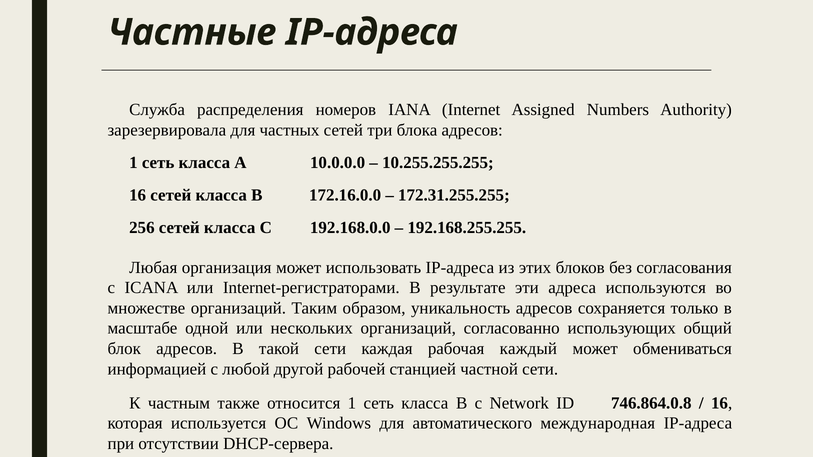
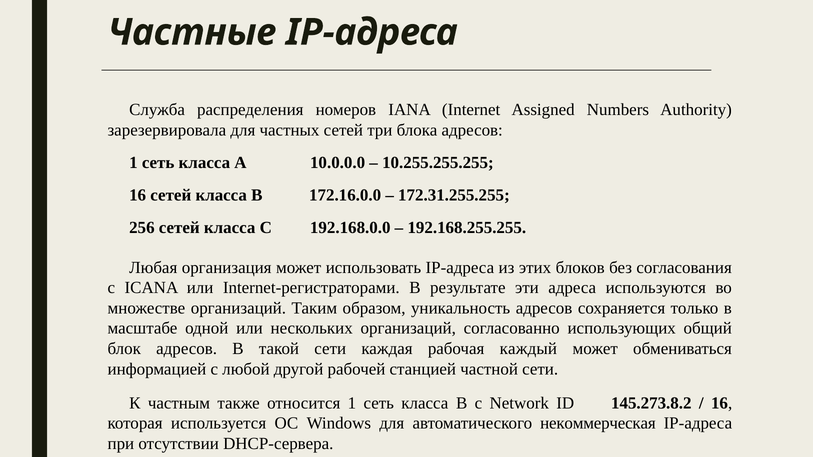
746.864.0.8: 746.864.0.8 -> 145.273.8.2
международная: международная -> некоммерческая
